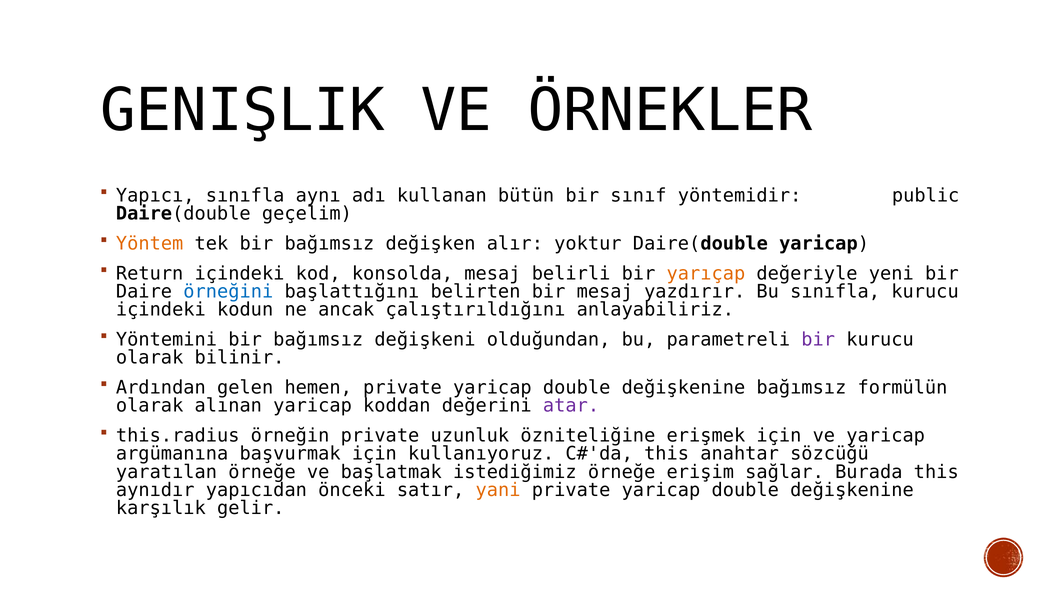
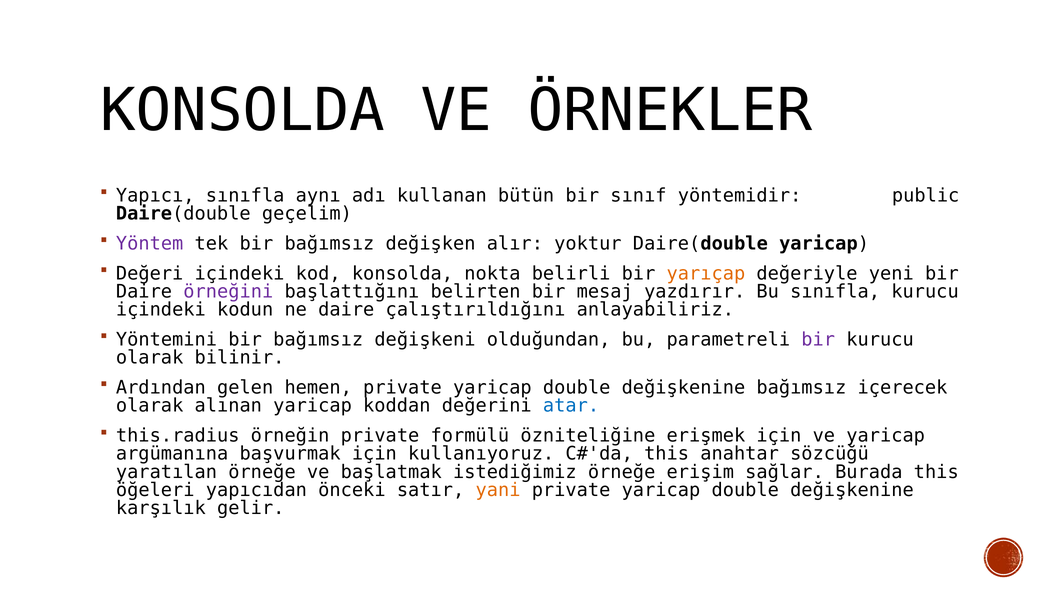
GENIŞLIK at (243, 111): GENIŞLIK -> KONSOLDA
Yöntem colour: orange -> purple
Return: Return -> Değeri
konsolda mesaj: mesaj -> nokta
örneğini colour: blue -> purple
ne ancak: ancak -> daire
formülün: formülün -> içerecek
atar colour: purple -> blue
uzunluk: uzunluk -> formülü
aynıdır: aynıdır -> öğeleri
